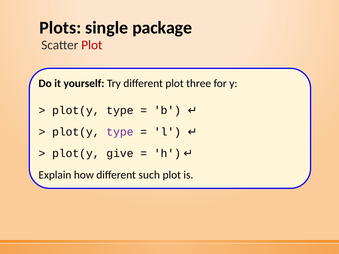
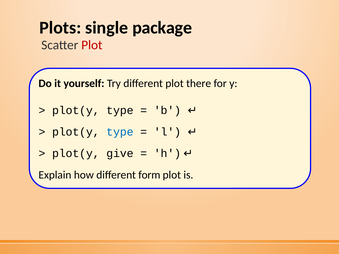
three: three -> there
type at (120, 132) colour: purple -> blue
such: such -> form
